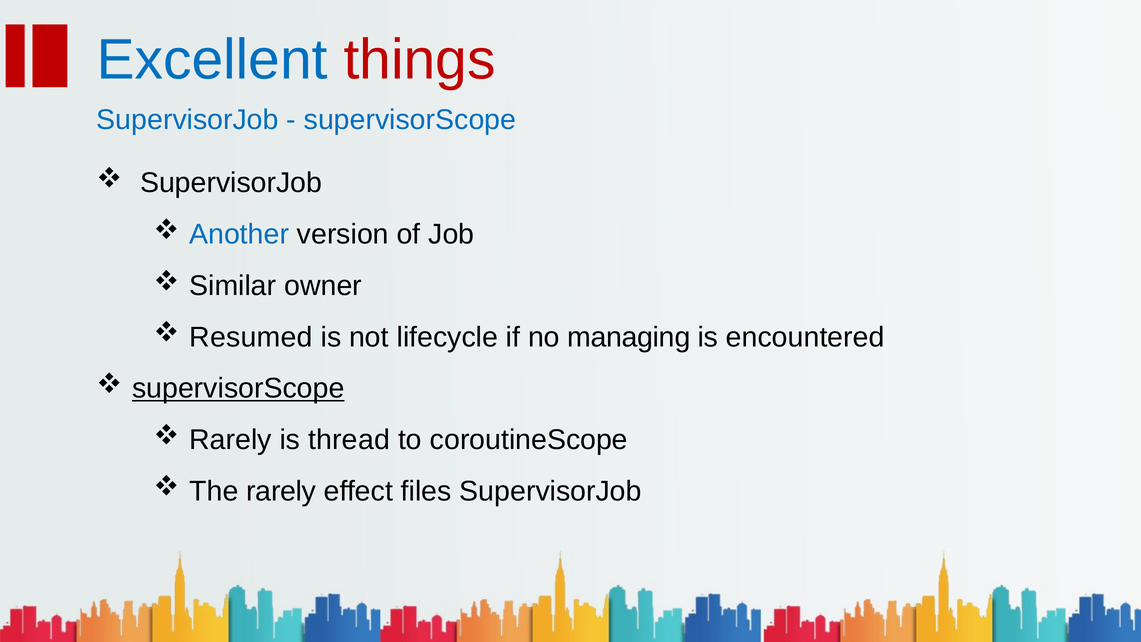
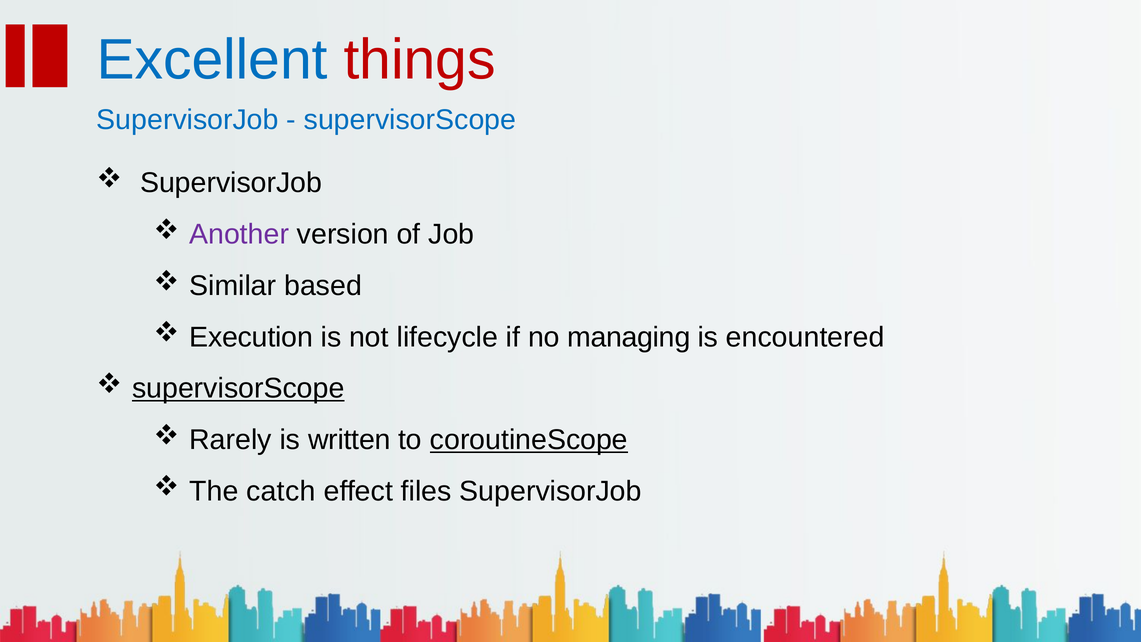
Another colour: blue -> purple
owner: owner -> based
Resumed: Resumed -> Execution
thread: thread -> written
coroutineScope underline: none -> present
The rarely: rarely -> catch
